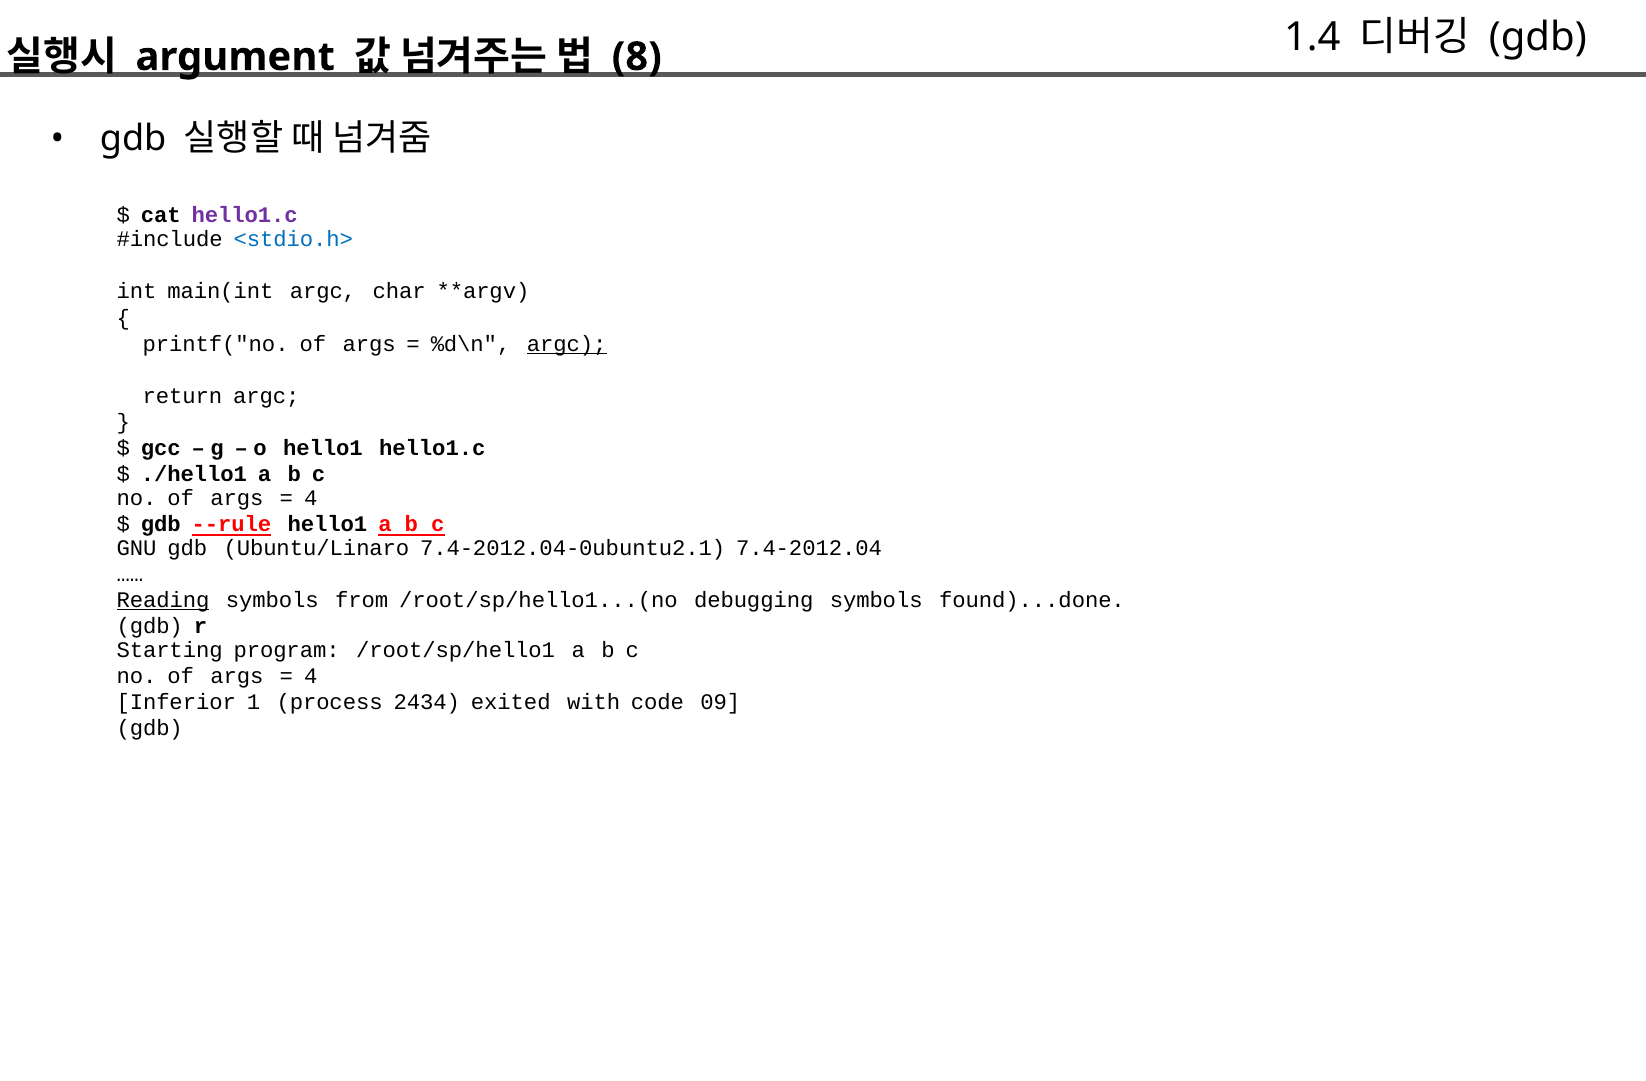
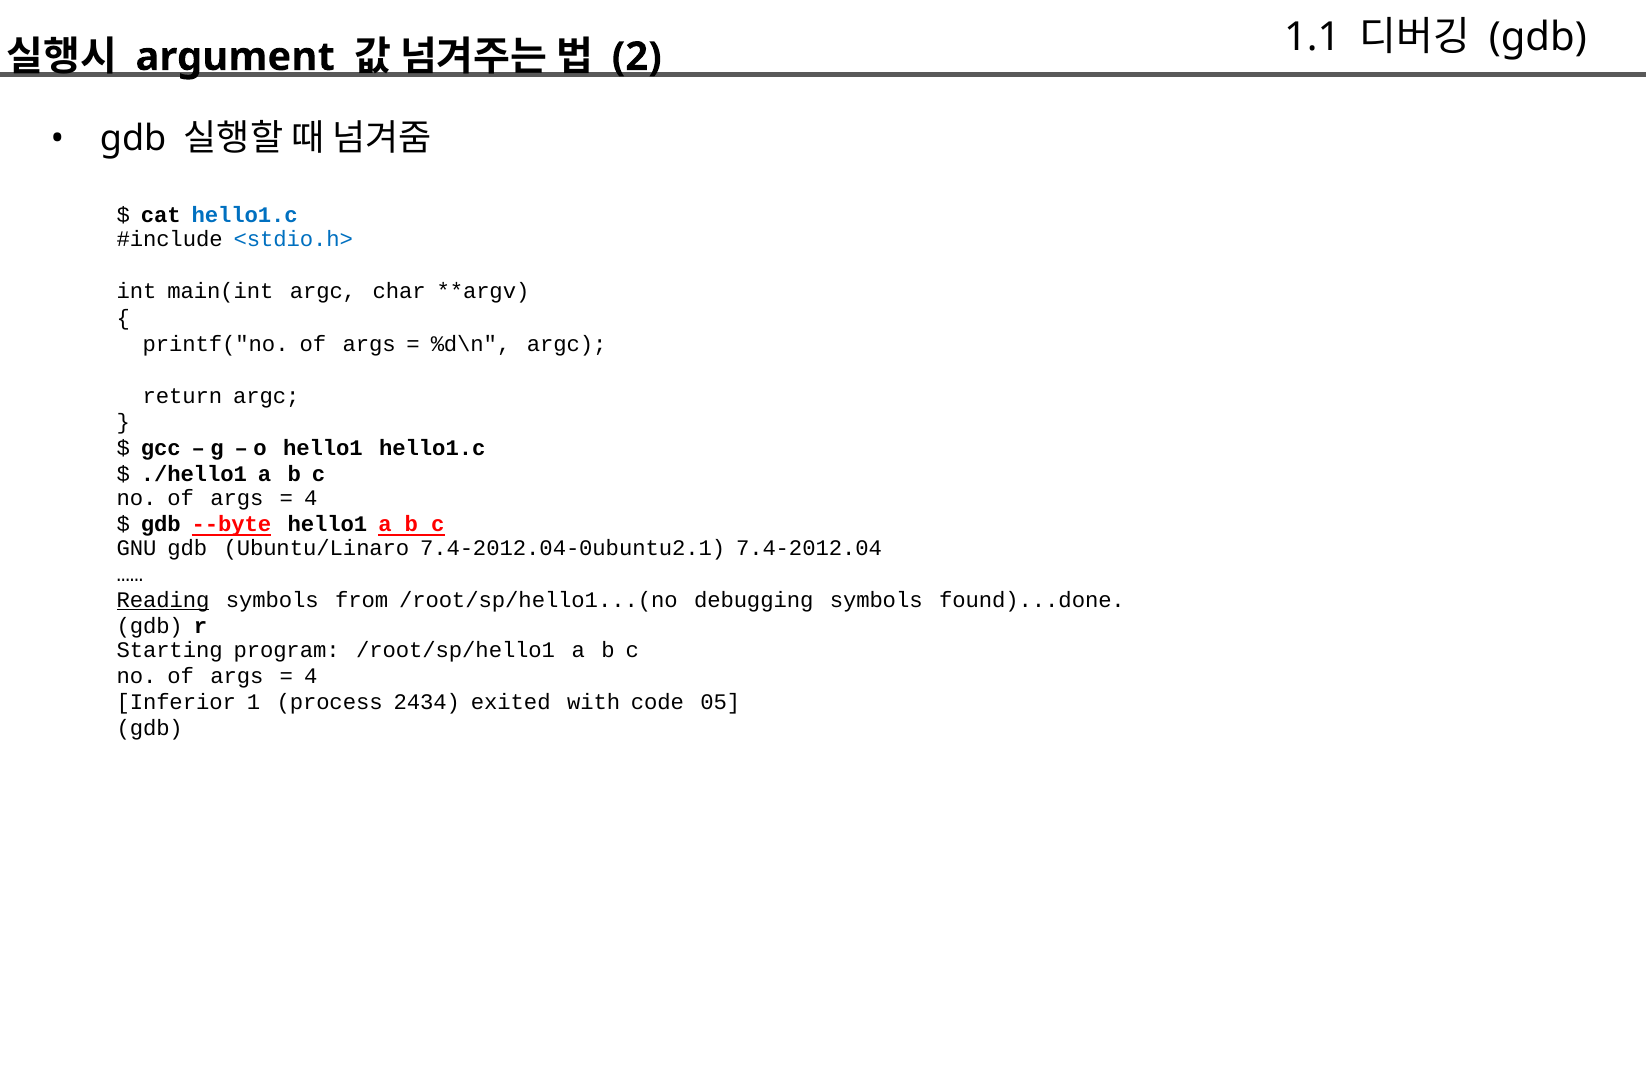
1.4: 1.4 -> 1.1
8: 8 -> 2
hello1.c at (245, 216) colour: purple -> blue
argc at (567, 344) underline: present -> none
--rule: --rule -> --byte
09: 09 -> 05
